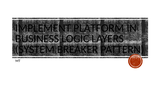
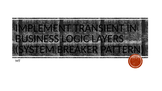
PLATFORM: PLATFORM -> TRANSIENT
